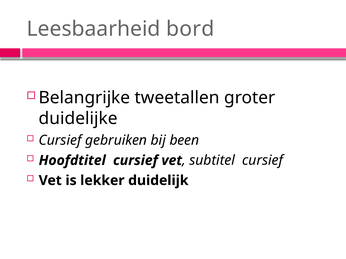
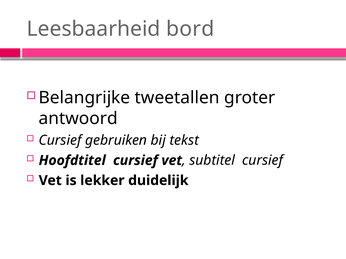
duidelijke: duidelijke -> antwoord
been: been -> tekst
